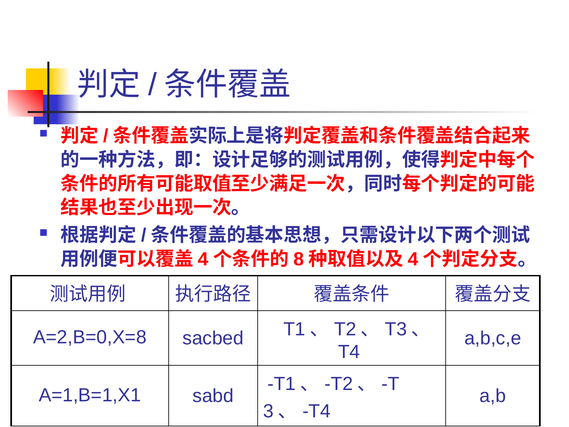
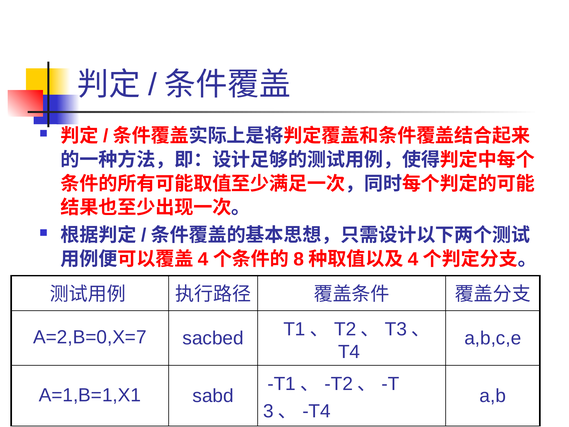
A=2,B=0,X=8: A=2,B=0,X=8 -> A=2,B=0,X=7
